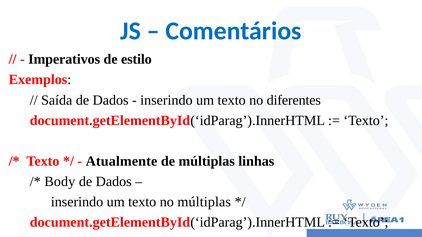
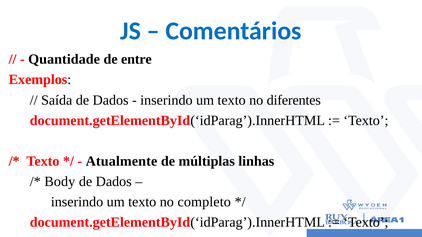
Imperativos: Imperativos -> Quantidade
estilo: estilo -> entre
no múltiplas: múltiplas -> completo
